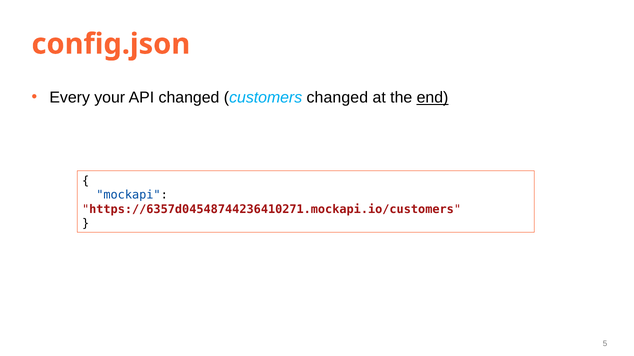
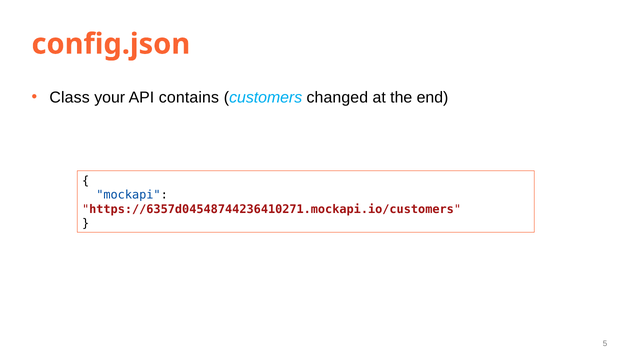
Every: Every -> Class
API changed: changed -> contains
end underline: present -> none
